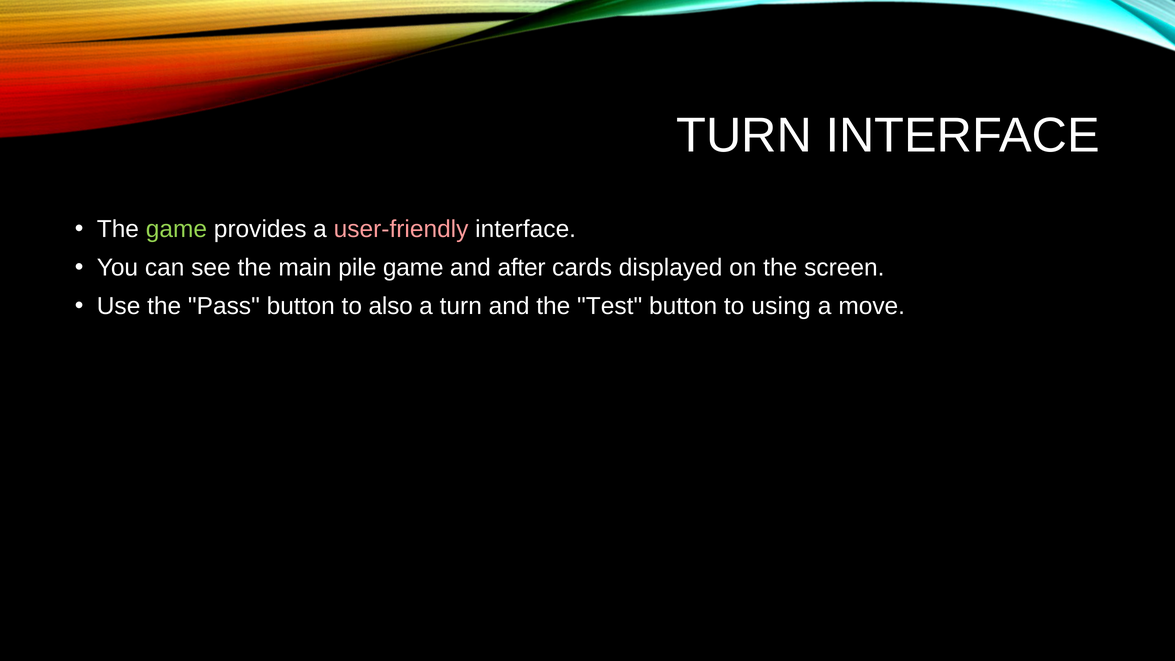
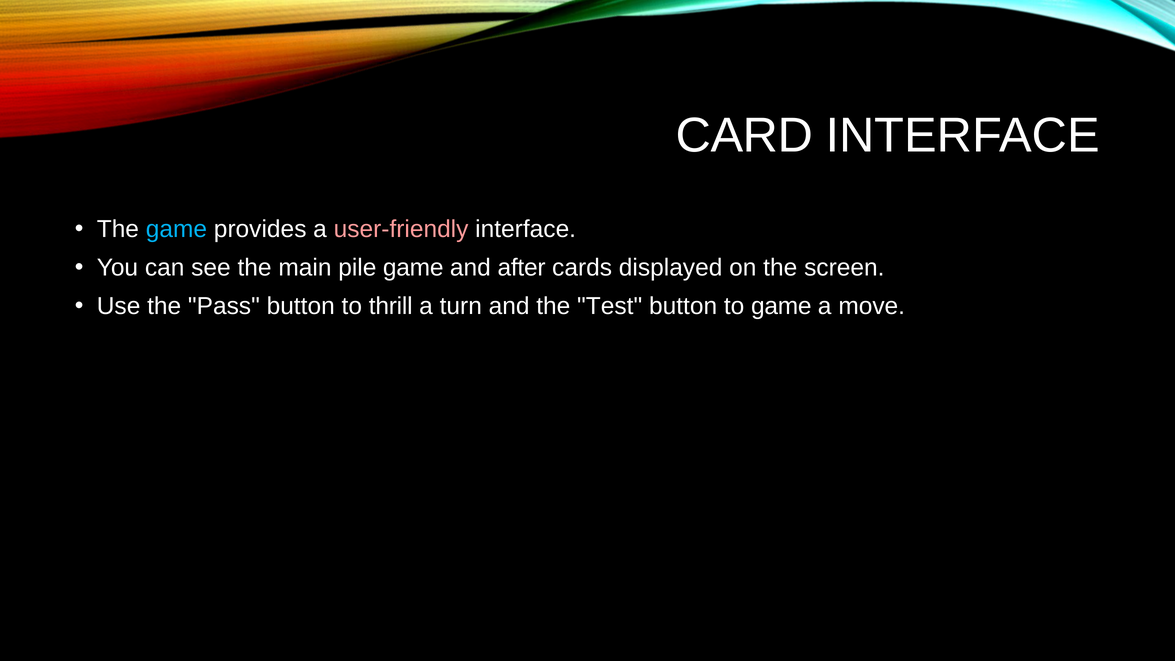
TURN at (744, 136): TURN -> CARD
game at (176, 229) colour: light green -> light blue
also: also -> thrill
to using: using -> game
